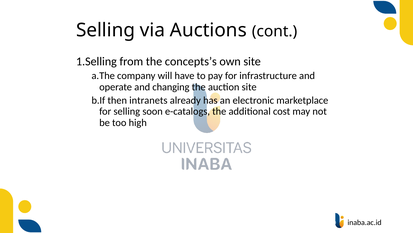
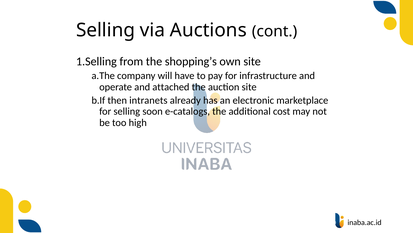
concepts’s: concepts’s -> shopping’s
changing: changing -> attached
